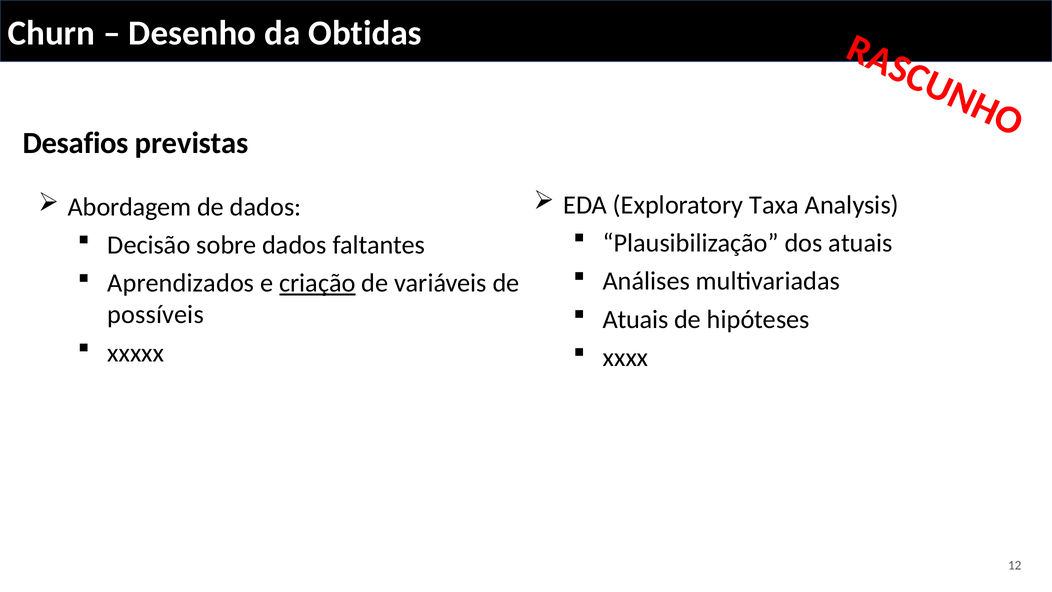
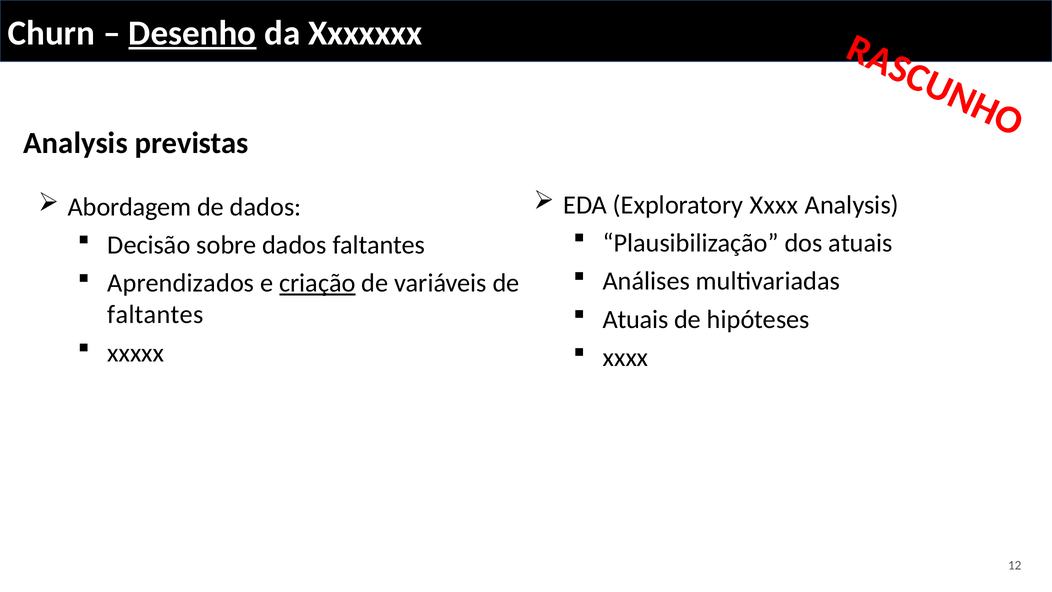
Desenho underline: none -> present
Obtidas: Obtidas -> Xxxxxxx
Desafios at (76, 143): Desafios -> Analysis
Exploratory Taxa: Taxa -> Xxxx
possíveis at (156, 315): possíveis -> faltantes
